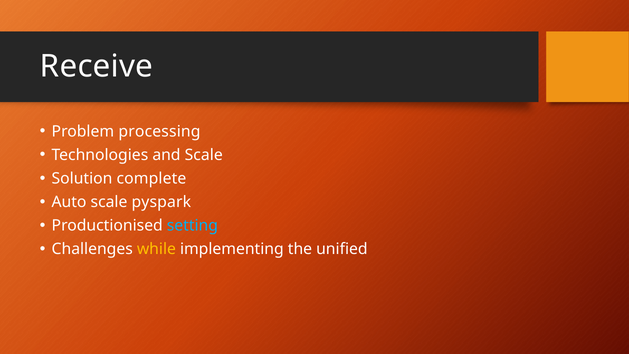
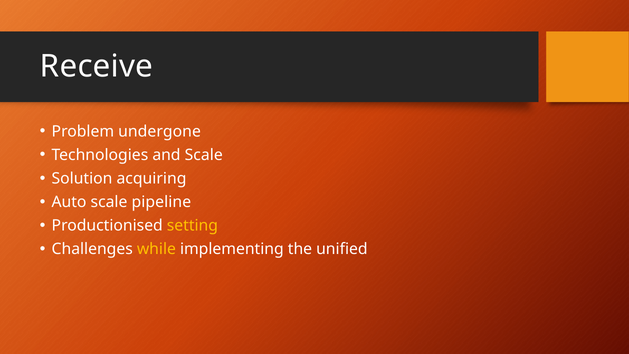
processing: processing -> undergone
complete: complete -> acquiring
pyspark: pyspark -> pipeline
setting colour: light blue -> yellow
